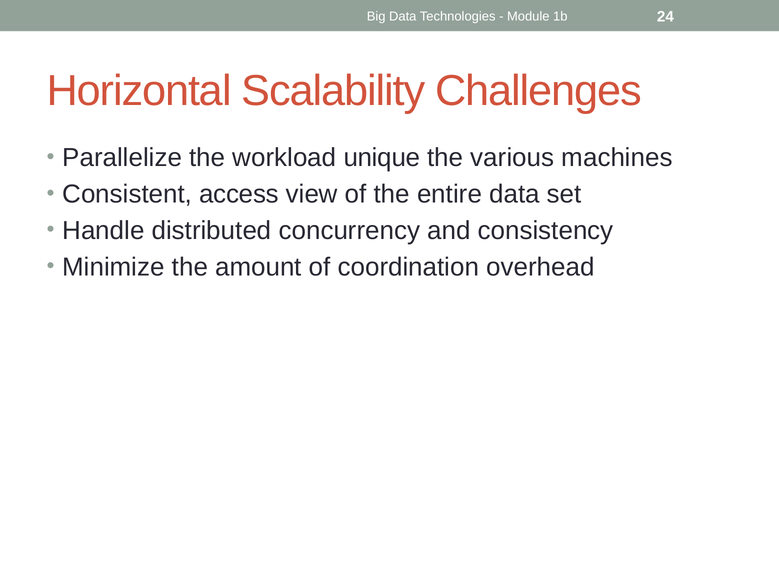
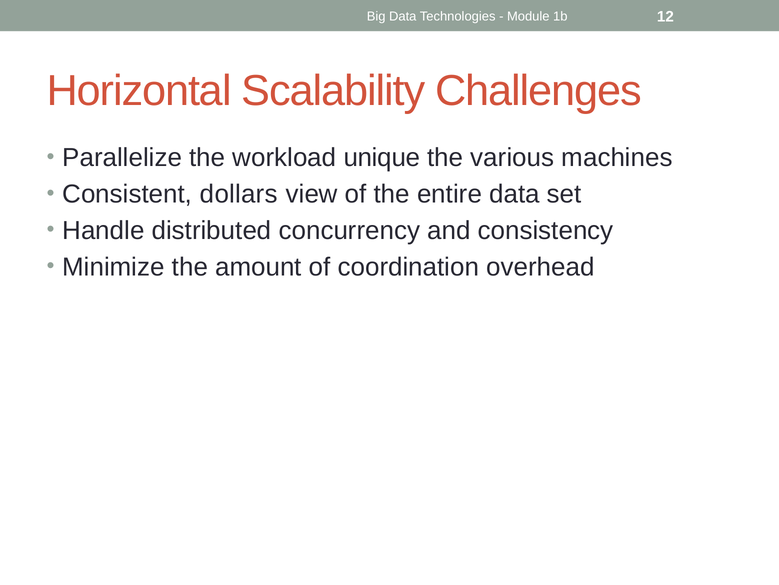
24: 24 -> 12
access: access -> dollars
